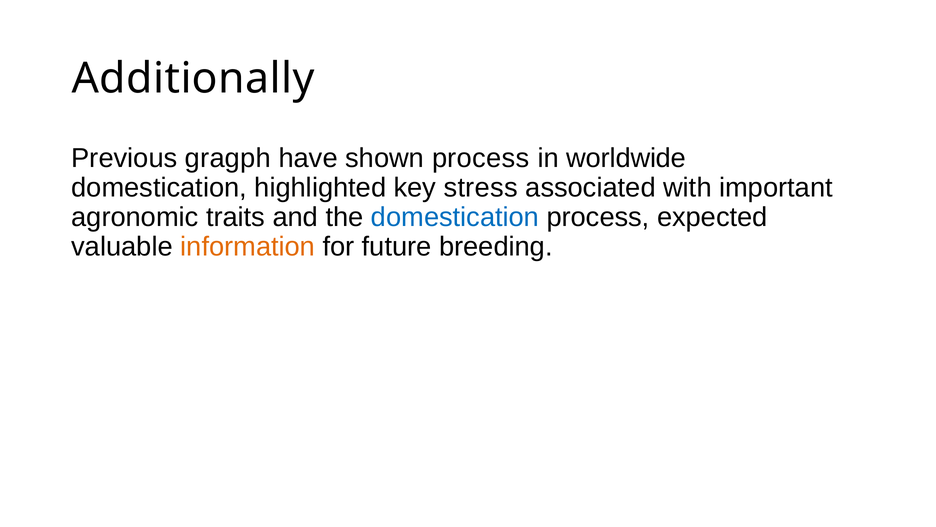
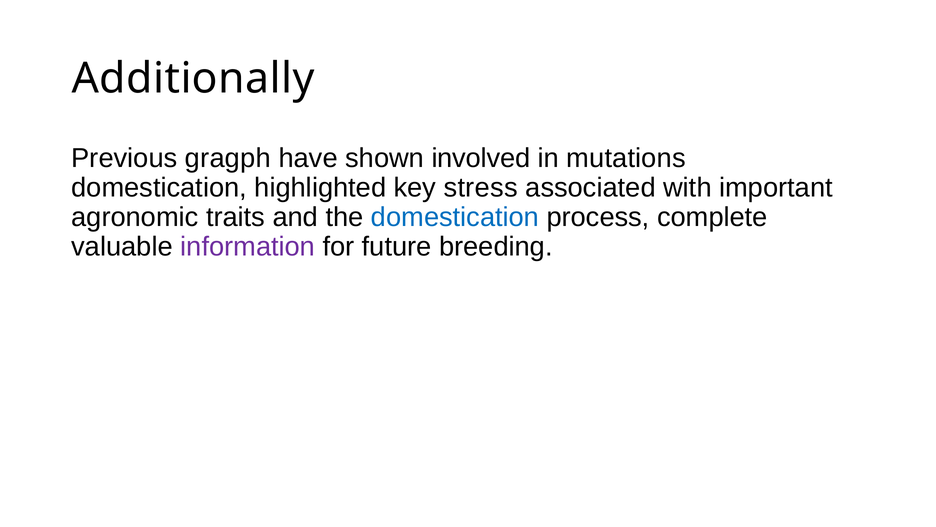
shown process: process -> involved
worldwide: worldwide -> mutations
expected: expected -> complete
information colour: orange -> purple
